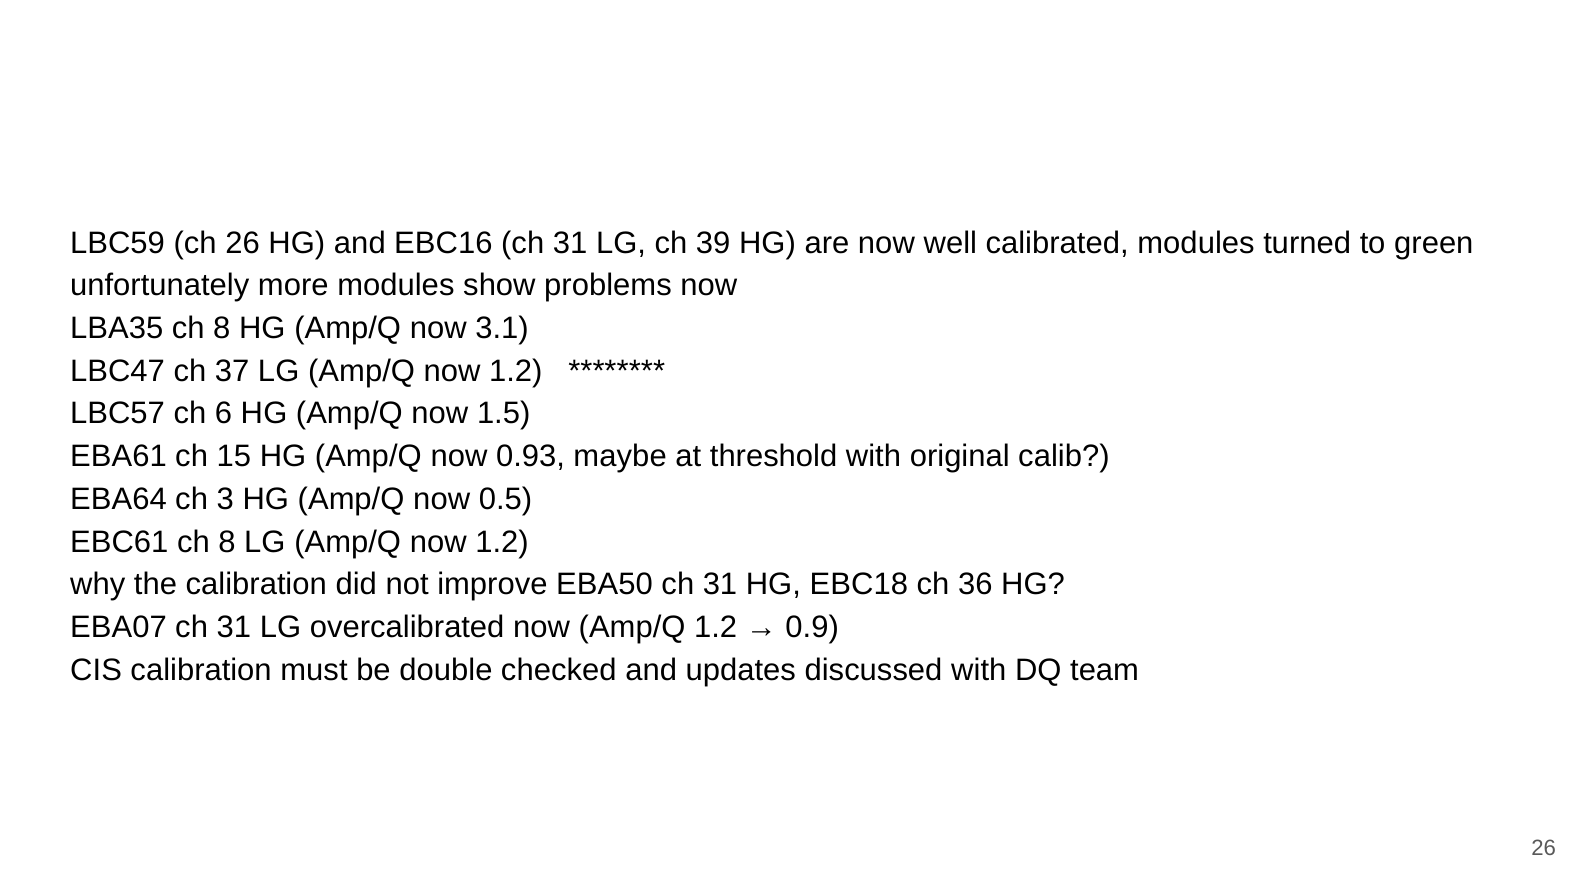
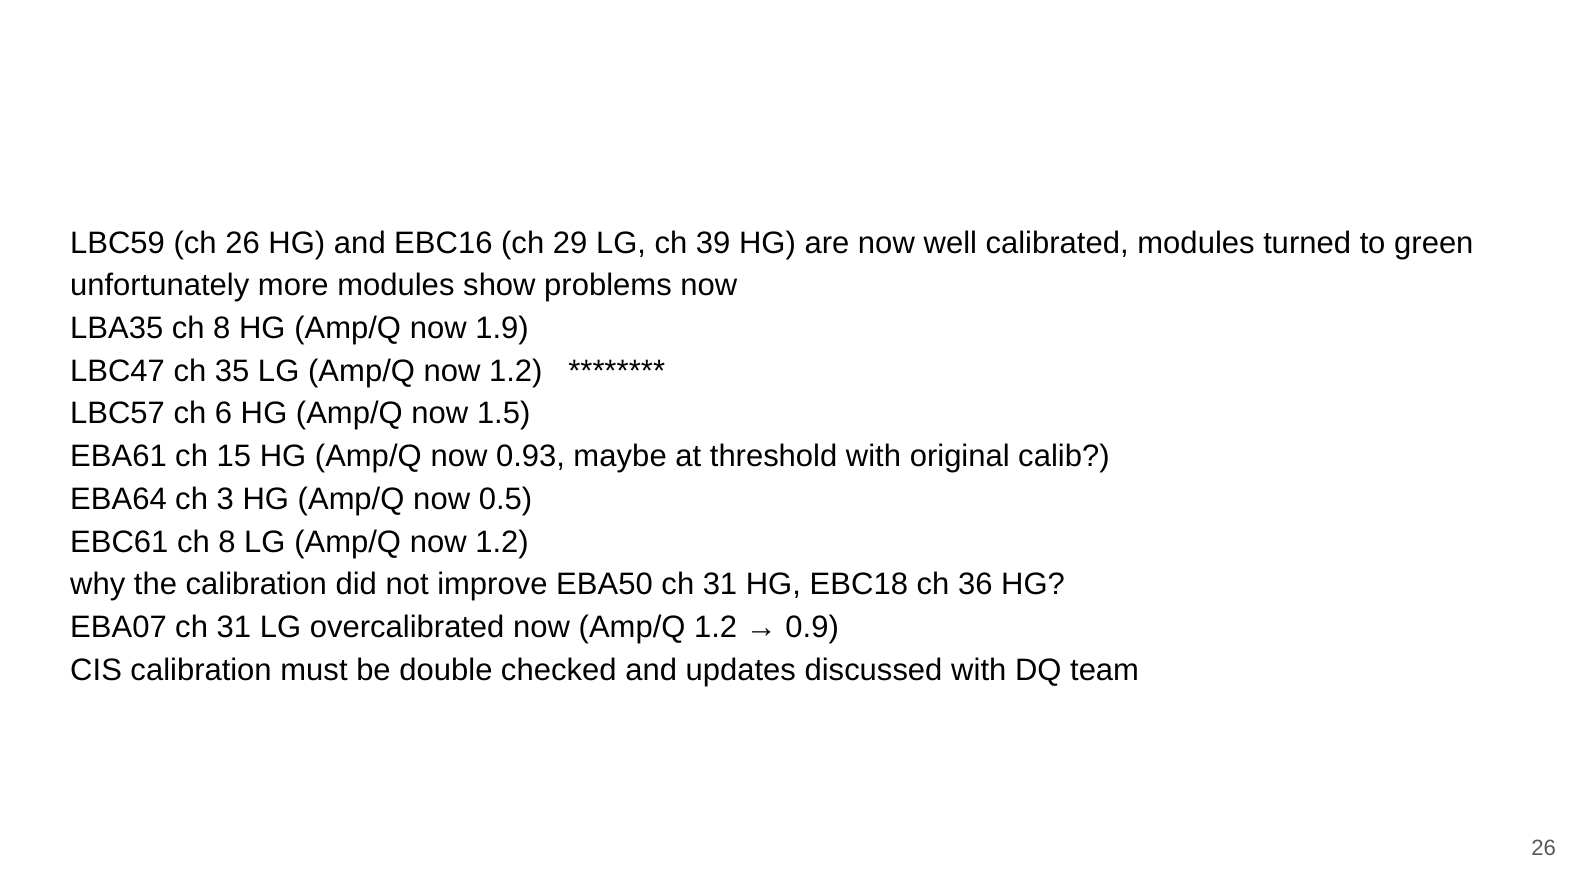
EBC16 ch 31: 31 -> 29
3.1: 3.1 -> 1.9
37: 37 -> 35
